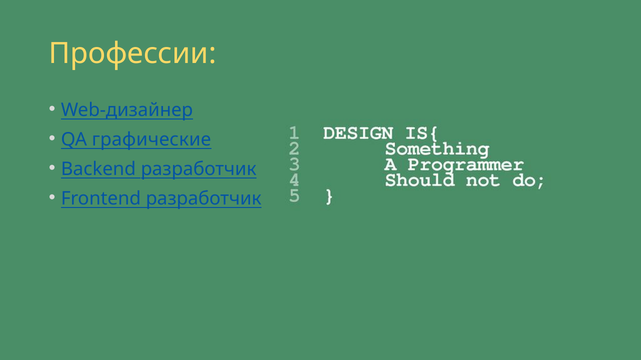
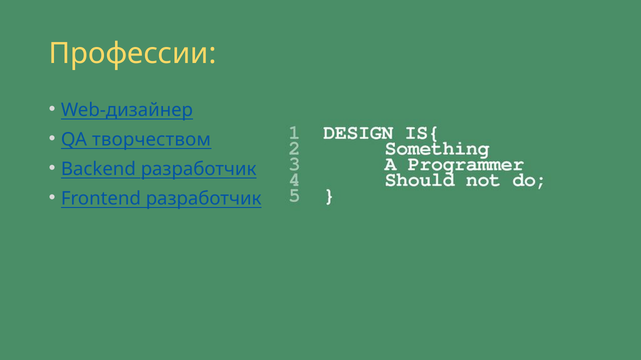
графические: графические -> творчеством
